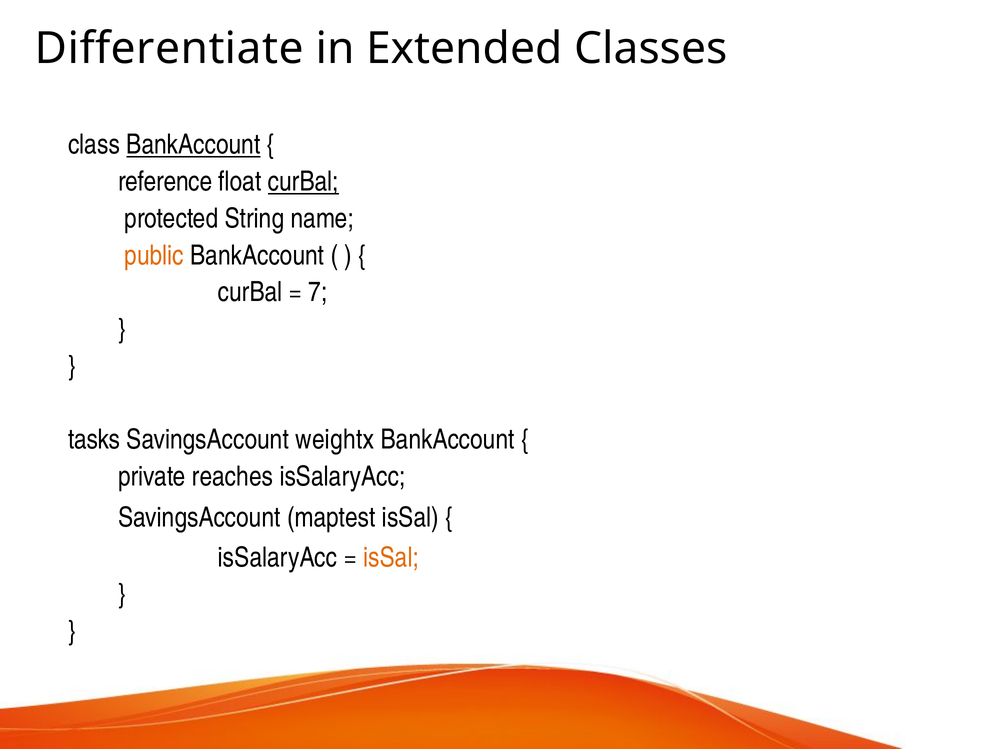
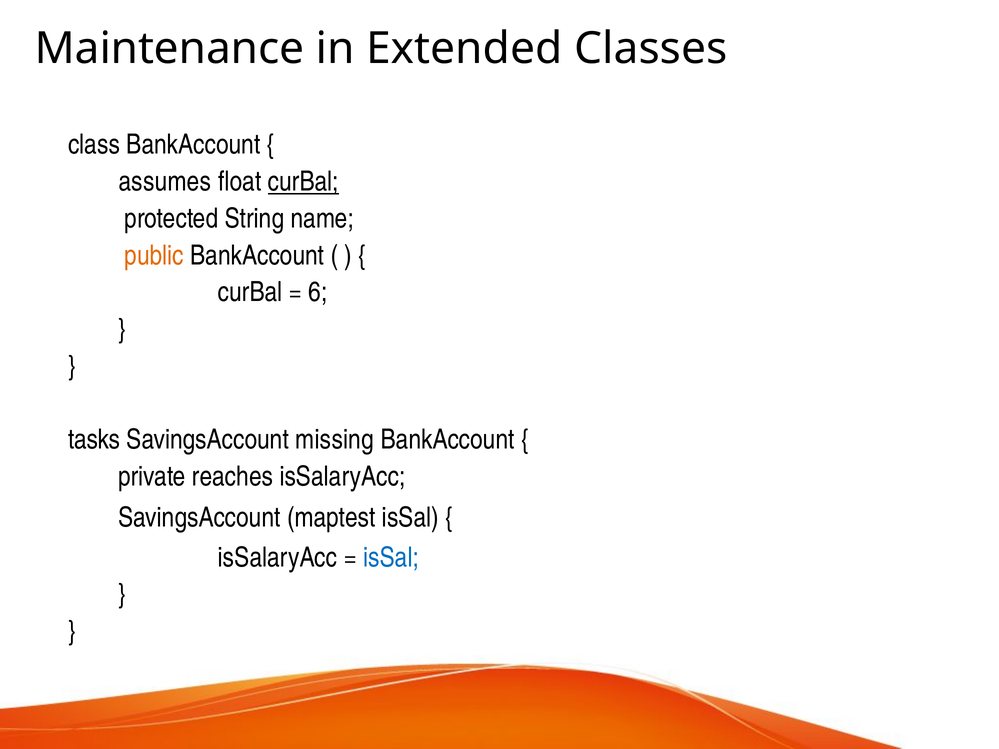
Differentiate: Differentiate -> Maintenance
BankAccount at (193, 145) underline: present -> none
reference: reference -> assumes
7: 7 -> 6
weightx: weightx -> missing
isSal at (391, 558) colour: orange -> blue
